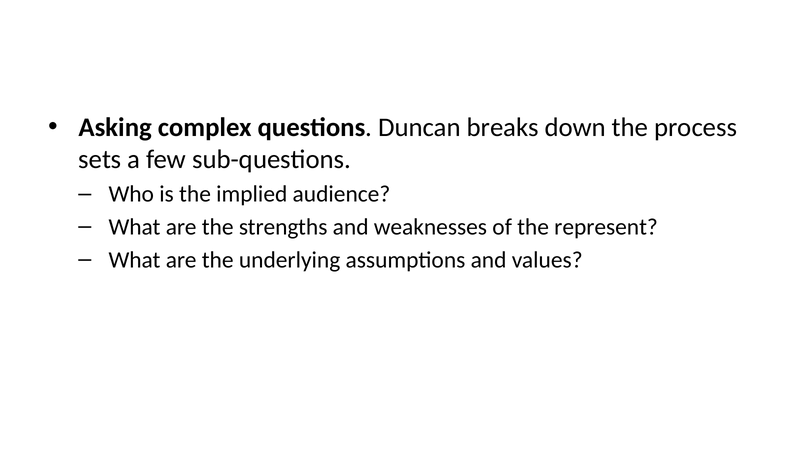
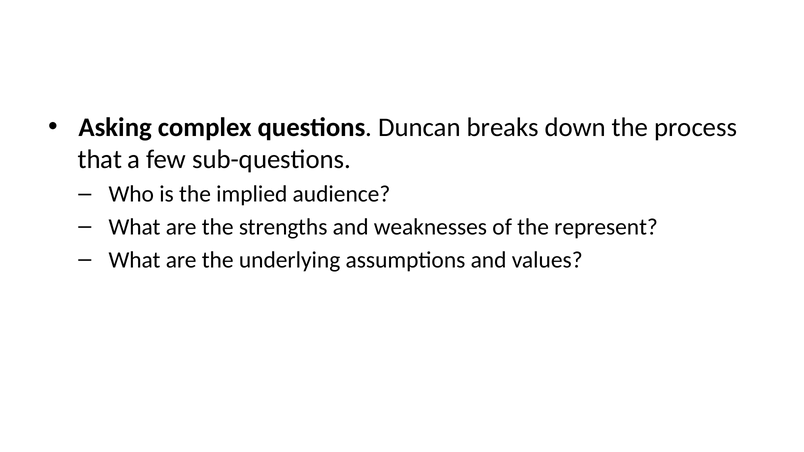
sets: sets -> that
